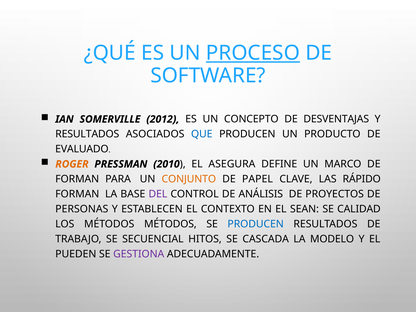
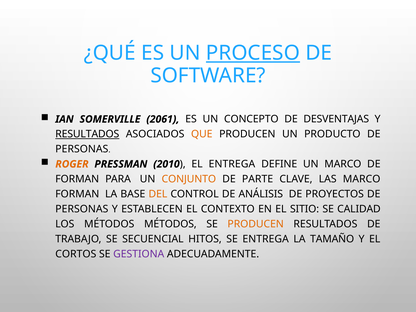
2012: 2012 -> 2061
RESULTADOS at (87, 134) underline: none -> present
QUE colour: blue -> orange
EVALUADO at (82, 149): EVALUADO -> PERSONAS
EL ASEGURA: ASEGURA -> ENTREGA
PAPEL: PAPEL -> PARTE
LAS RÁPIDO: RÁPIDO -> MARCO
DEL colour: purple -> orange
SEAN: SEAN -> SITIO
PRODUCEN at (256, 224) colour: blue -> orange
SE CASCADA: CASCADA -> ENTREGA
MODELO: MODELO -> TAMAÑO
PUEDEN: PUEDEN -> CORTOS
